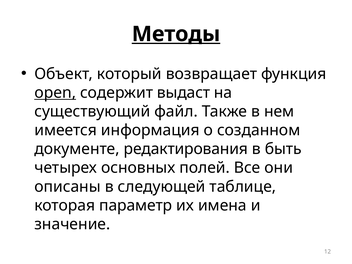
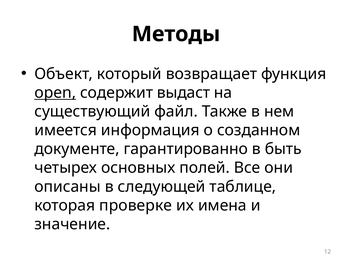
Методы underline: present -> none
редактирования: редактирования -> гарантированно
параметр: параметр -> проверке
